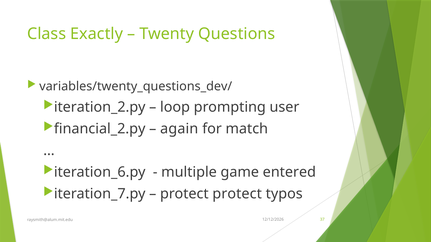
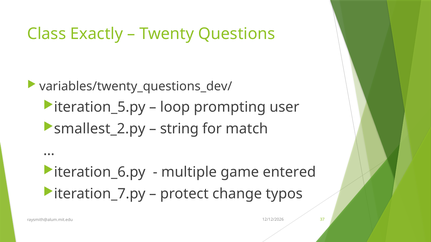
iteration_2.py: iteration_2.py -> iteration_5.py
financial_2.py: financial_2.py -> smallest_2.py
again: again -> string
protect protect: protect -> change
